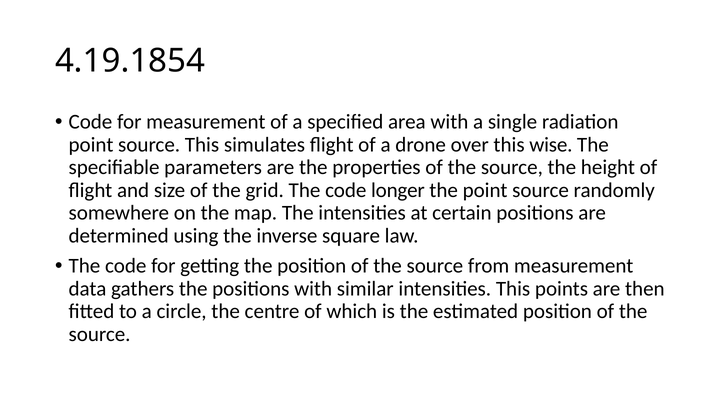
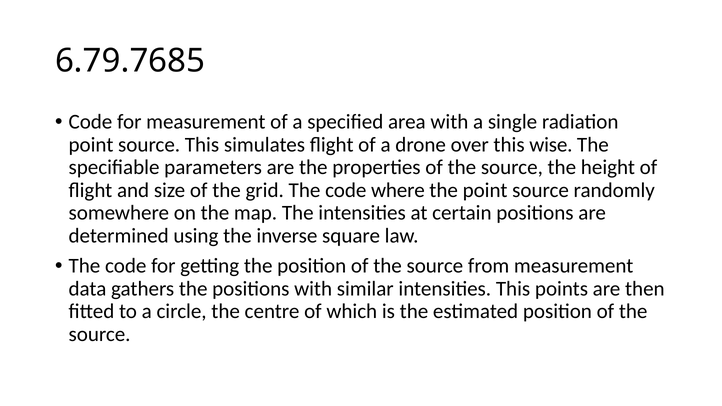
4.19.1854: 4.19.1854 -> 6.79.7685
longer: longer -> where
